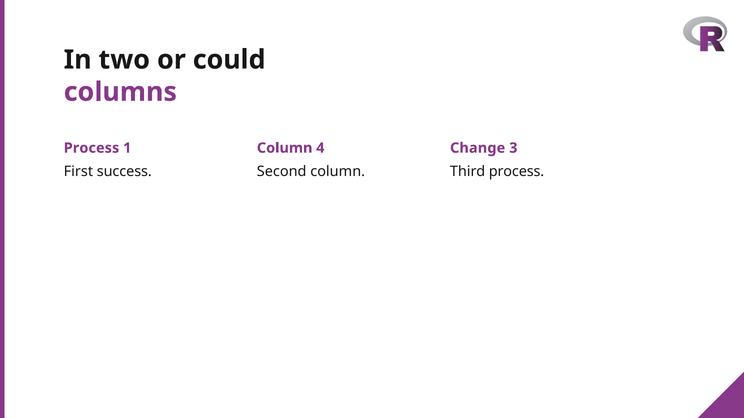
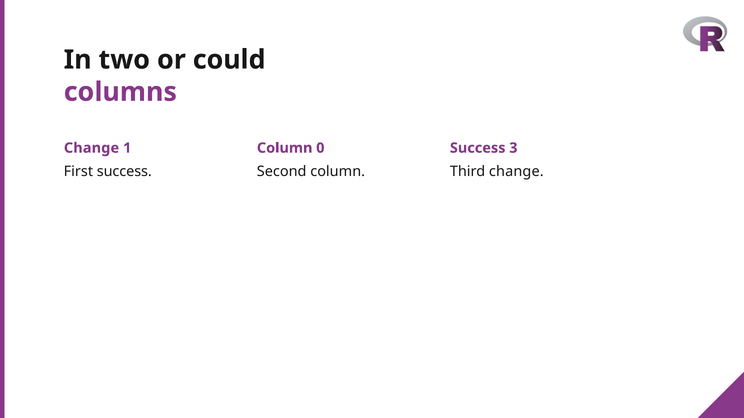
Process at (92, 148): Process -> Change
4: 4 -> 0
Change at (478, 148): Change -> Success
Third process: process -> change
